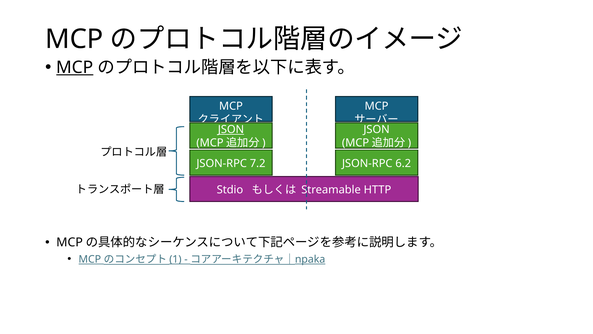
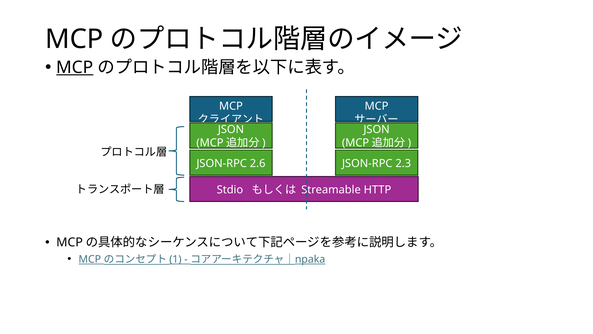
JSON at (231, 129) underline: present -> none
7.2: 7.2 -> 2.6
6.2: 6.2 -> 2.3
